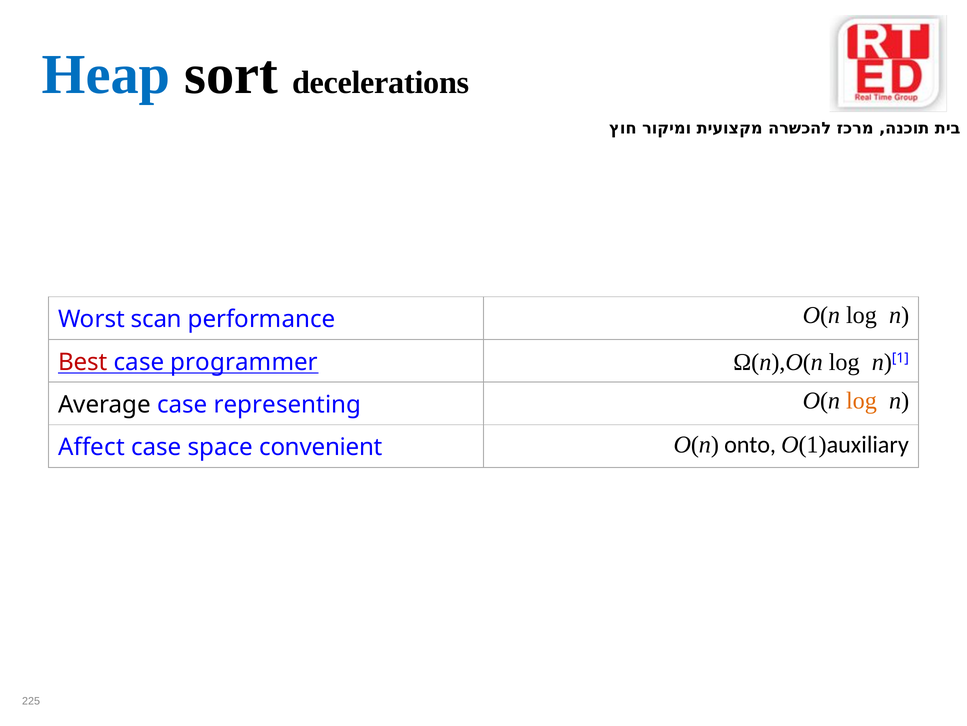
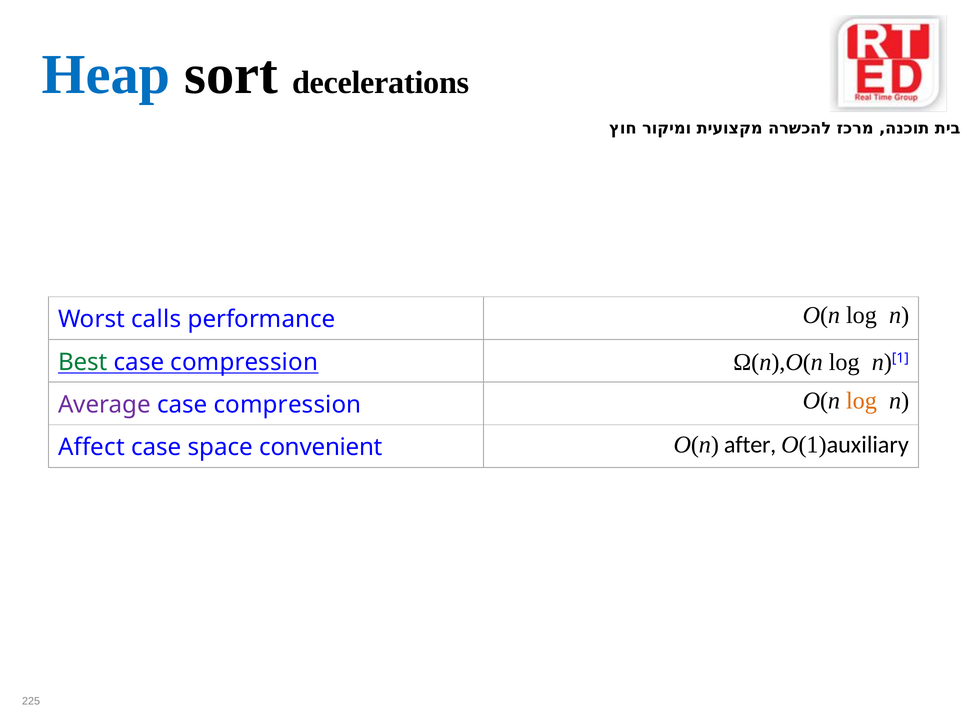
scan: scan -> calls
Best colour: red -> green
programmer at (244, 362): programmer -> compression
Average colour: black -> purple
representing at (288, 404): representing -> compression
onto: onto -> after
